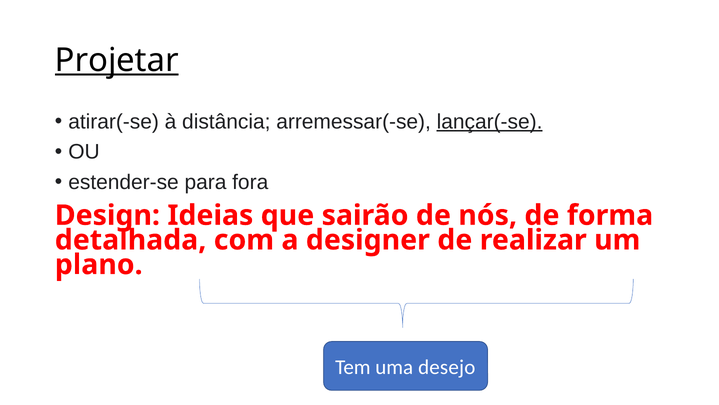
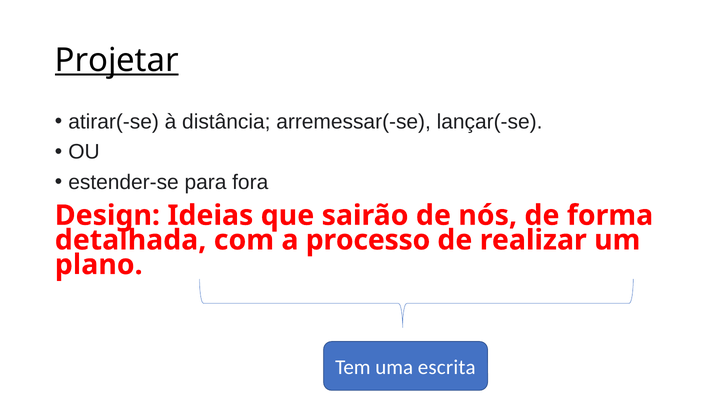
lançar(-se underline: present -> none
designer: designer -> processo
desejo: desejo -> escrita
